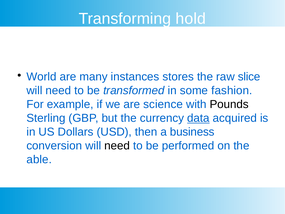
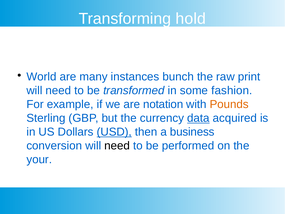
stores: stores -> bunch
slice: slice -> print
science: science -> notation
Pounds colour: black -> orange
USD underline: none -> present
able: able -> your
